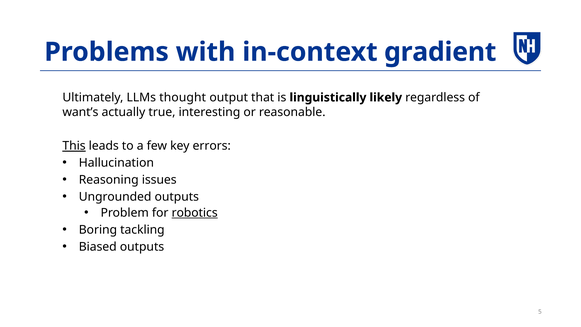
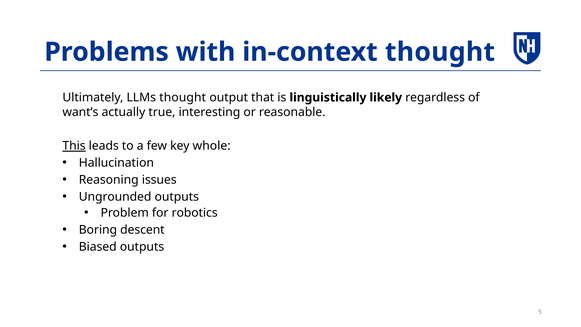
in-context gradient: gradient -> thought
errors: errors -> whole
robotics underline: present -> none
tackling: tackling -> descent
